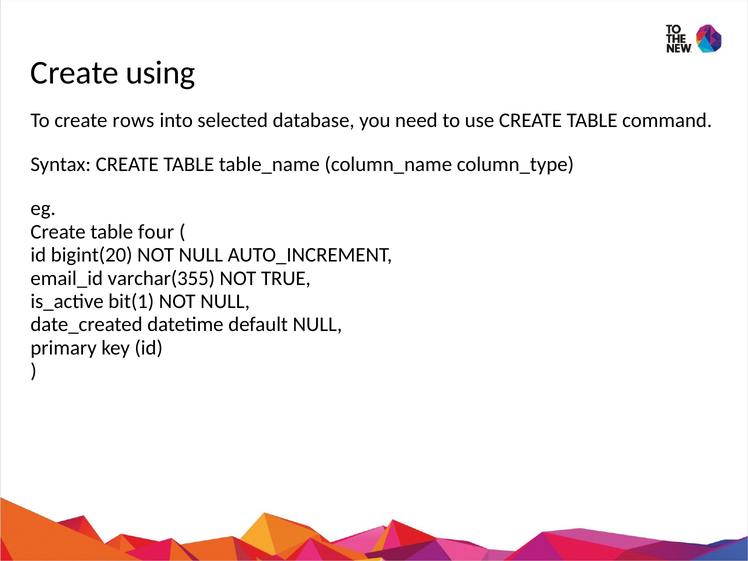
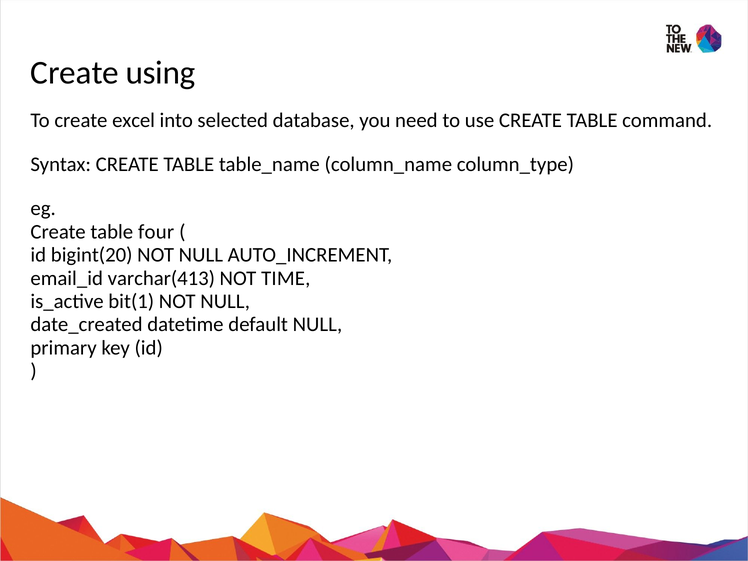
rows: rows -> excel
varchar(355: varchar(355 -> varchar(413
TRUE: TRUE -> TIME
